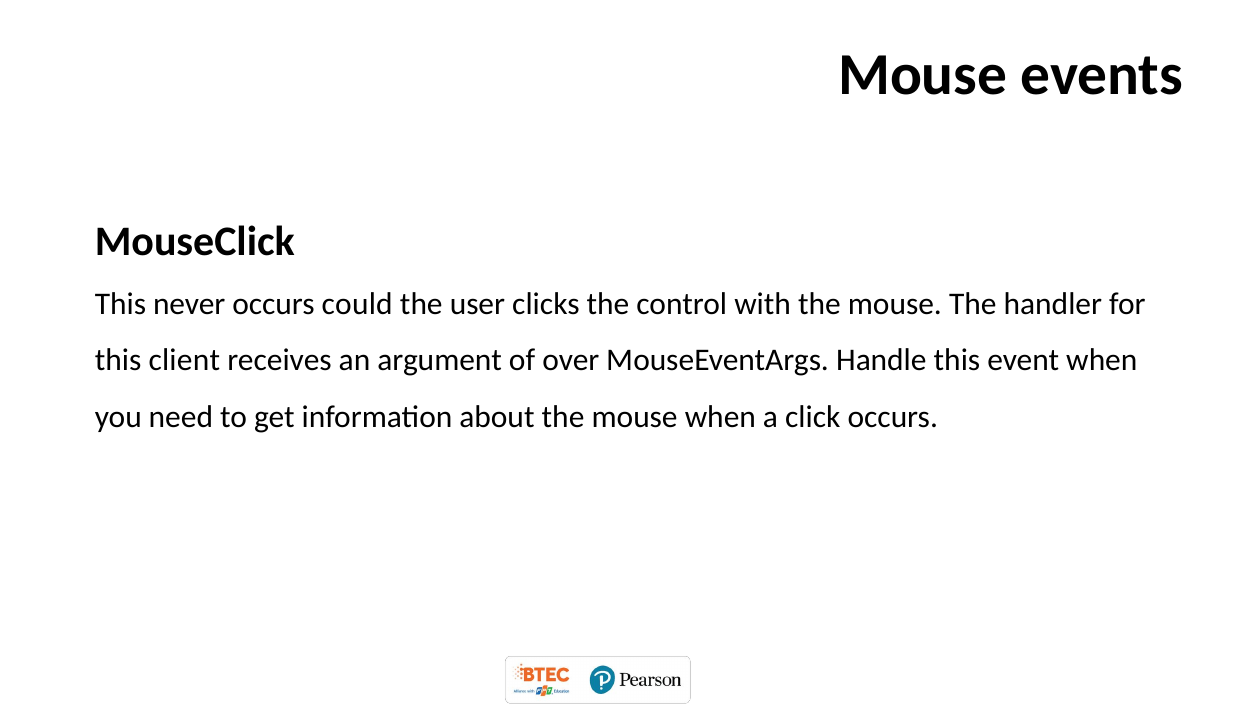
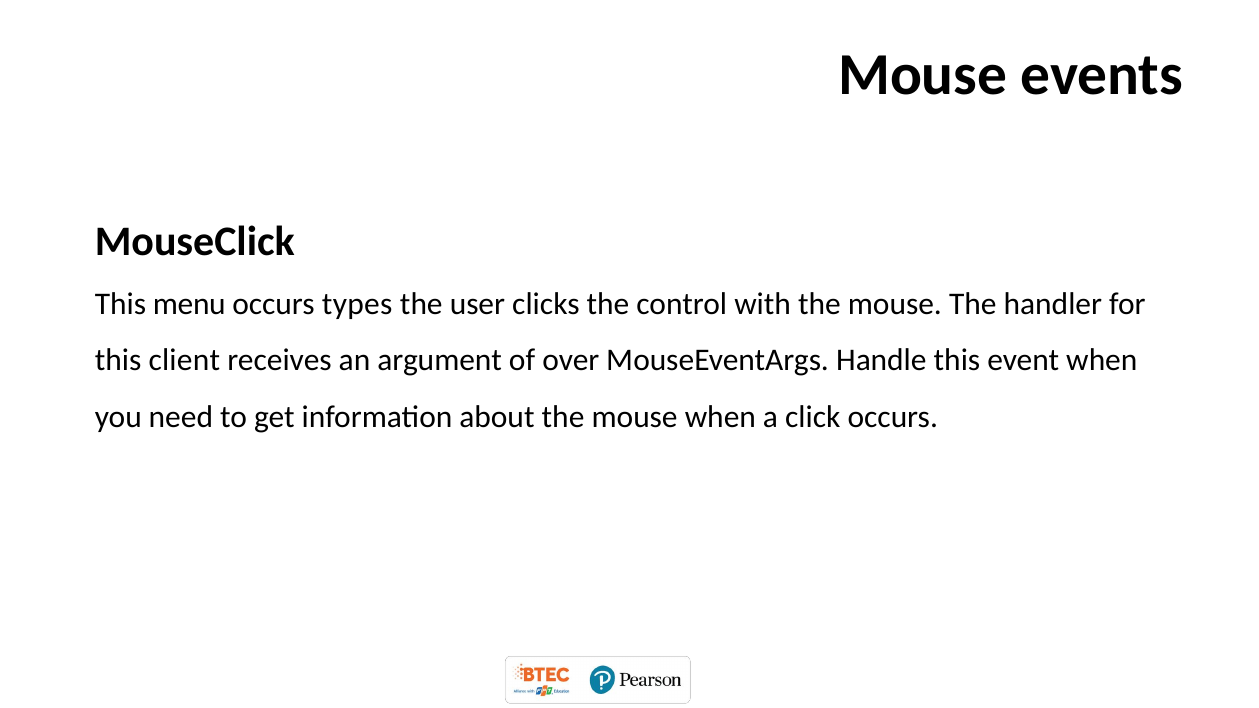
never: never -> menu
could: could -> types
